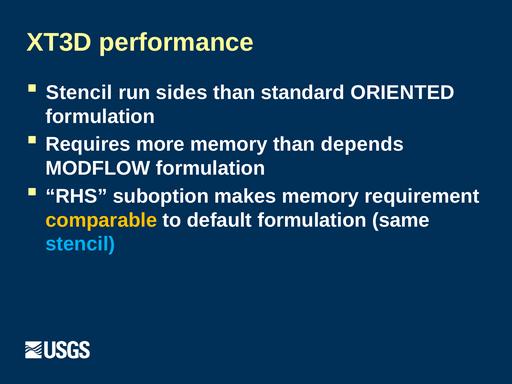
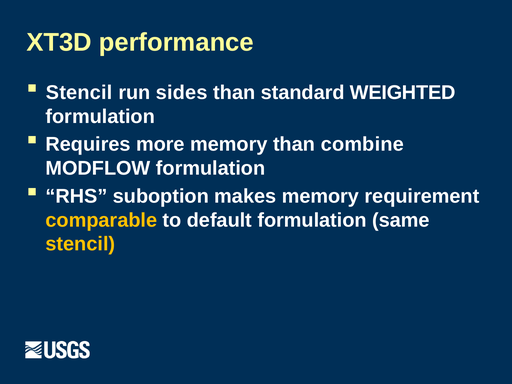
ORIENTED: ORIENTED -> WEIGHTED
depends: depends -> combine
stencil at (80, 244) colour: light blue -> yellow
